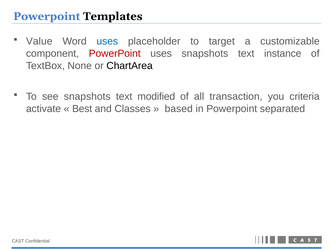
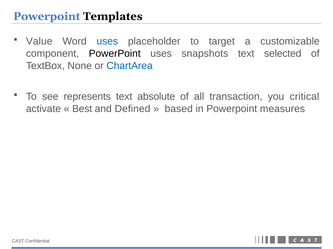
PowerPoint at (115, 54) colour: red -> black
instance: instance -> selected
ChartArea colour: black -> blue
see snapshots: snapshots -> represents
modified: modified -> absolute
criteria: criteria -> critical
Classes: Classes -> Defined
separated: separated -> measures
